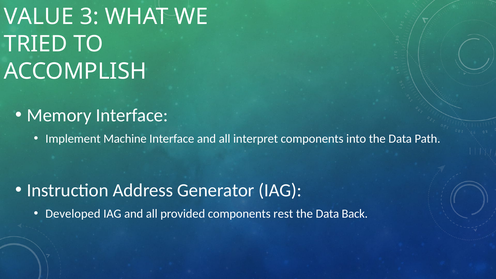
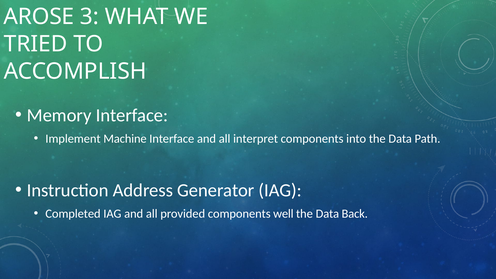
VALUE: VALUE -> AROSE
Developed: Developed -> Completed
rest: rest -> well
